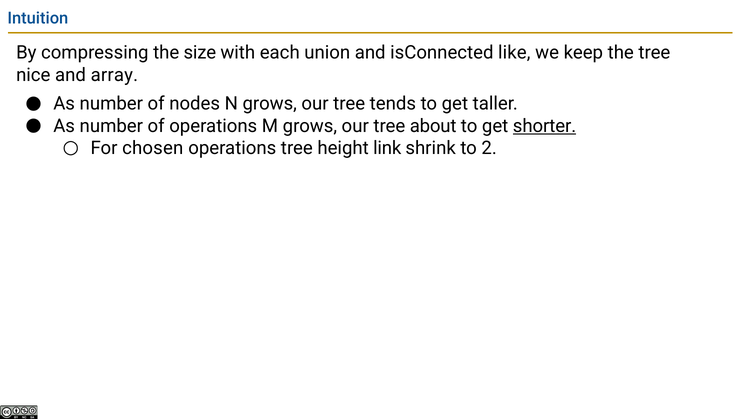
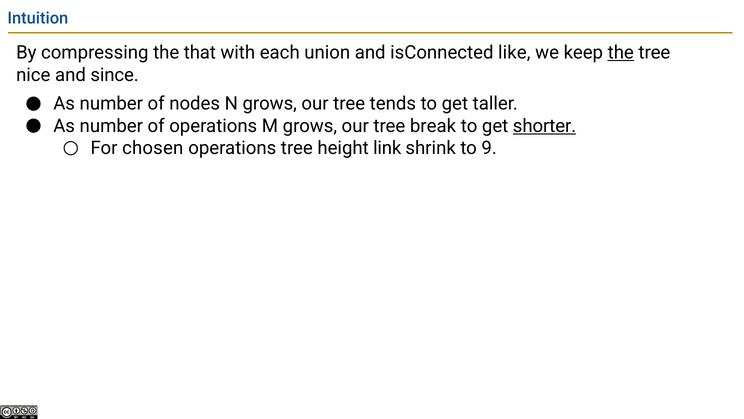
size: size -> that
the at (621, 53) underline: none -> present
array: array -> since
about: about -> break
2: 2 -> 9
